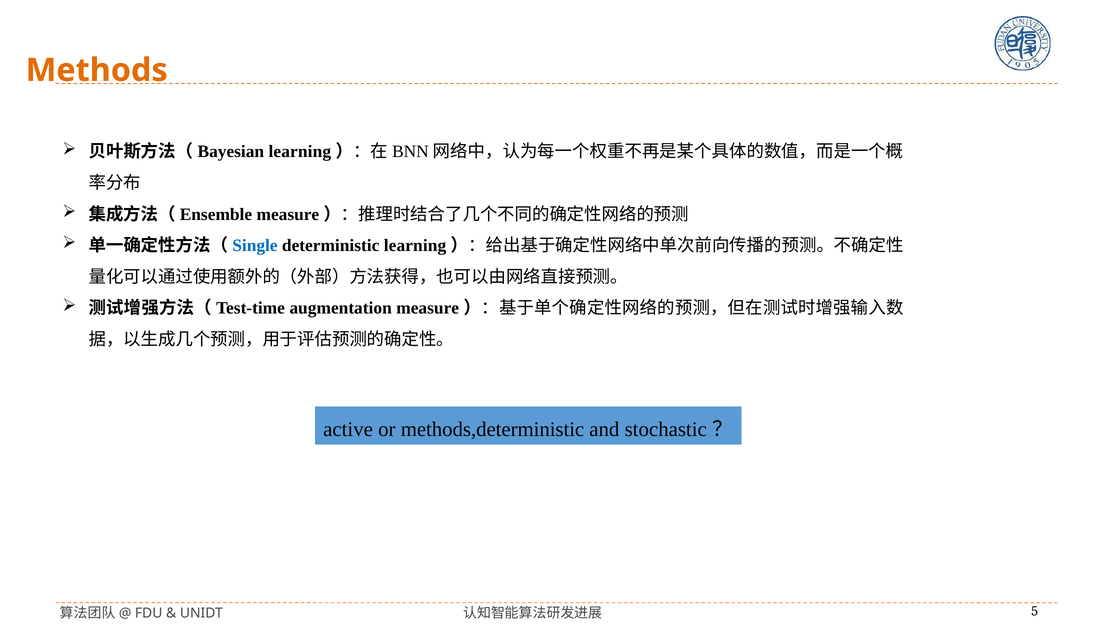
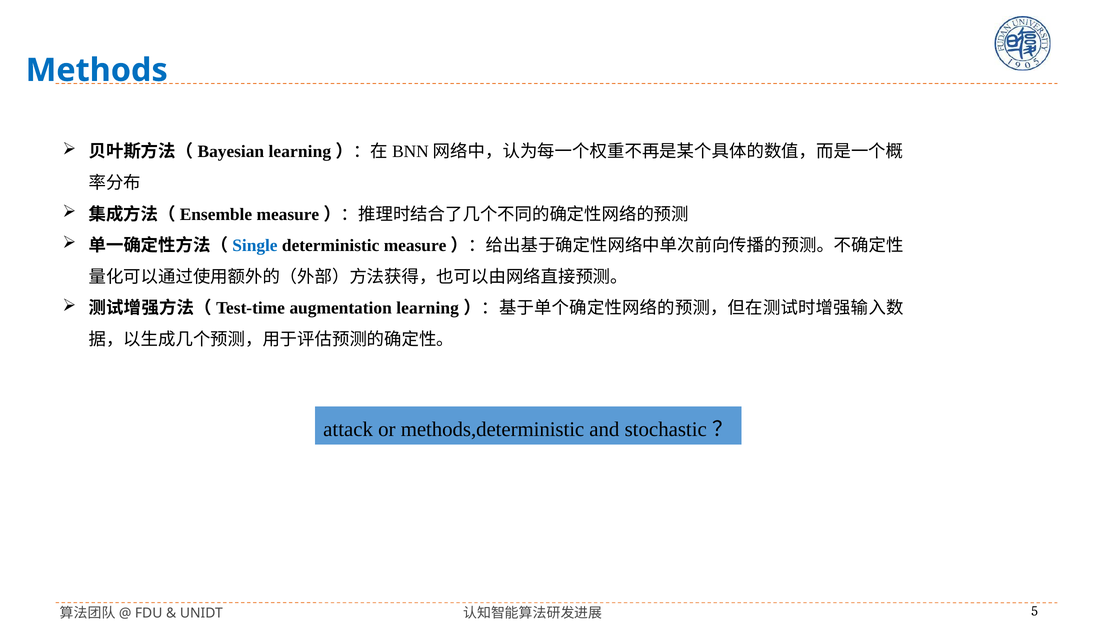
Methods colour: orange -> blue
deterministic learning: learning -> measure
augmentation measure: measure -> learning
active: active -> attack
